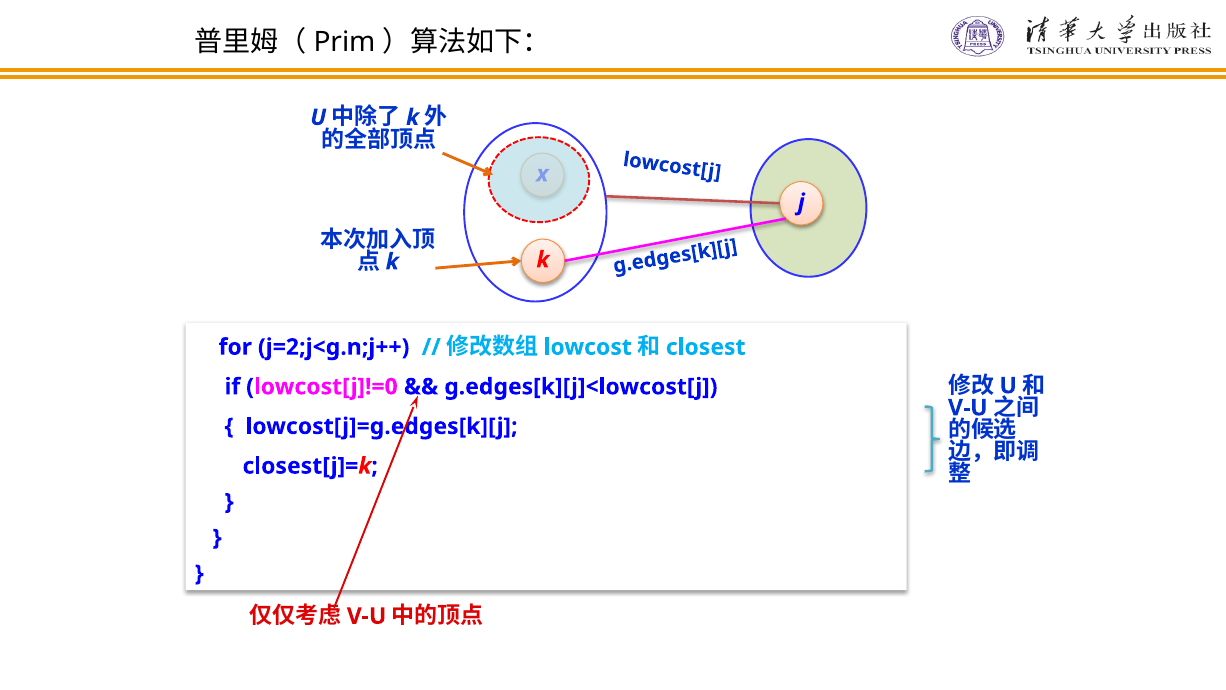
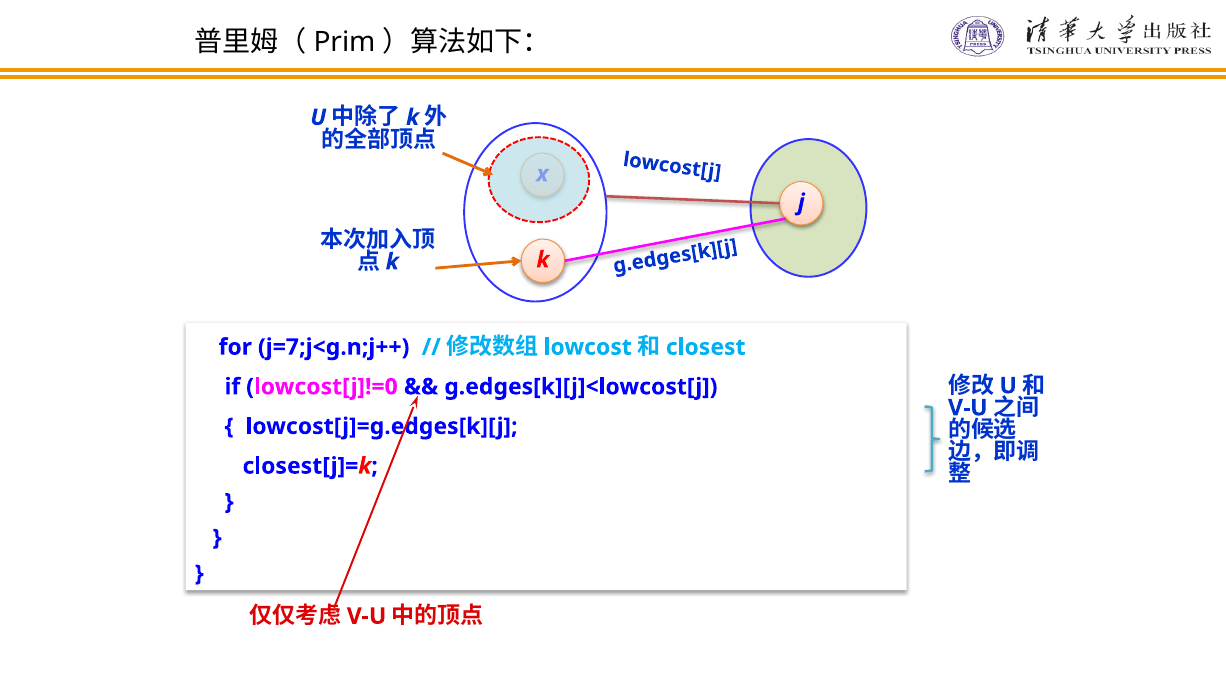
j=2;j<g.n;j++: j=2;j<g.n;j++ -> j=7;j<g.n;j++
